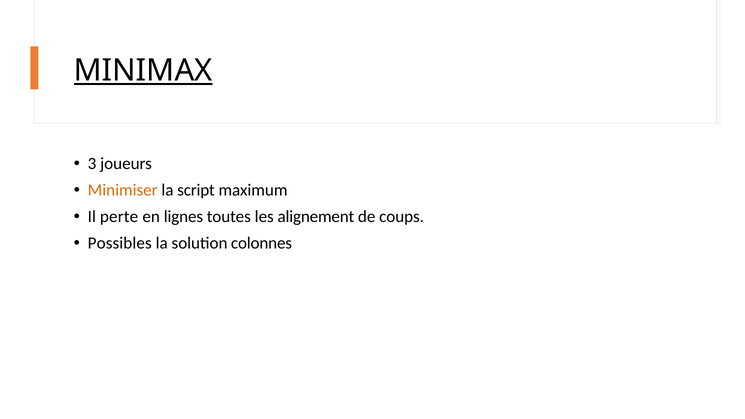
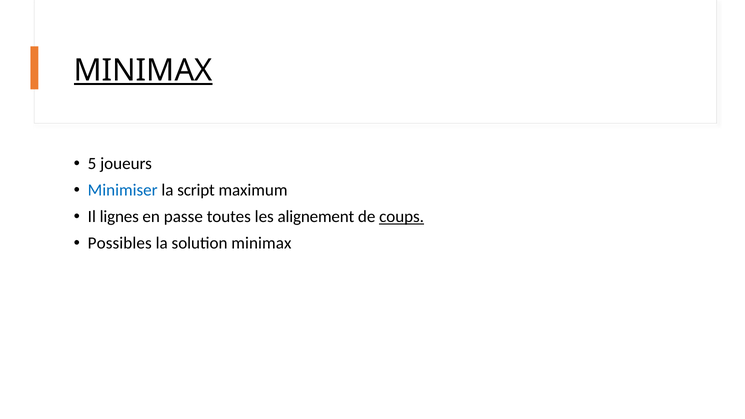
3: 3 -> 5
Minimiser colour: orange -> blue
perte: perte -> lignes
lignes: lignes -> passe
coups underline: none -> present
solution colonnes: colonnes -> minimax
